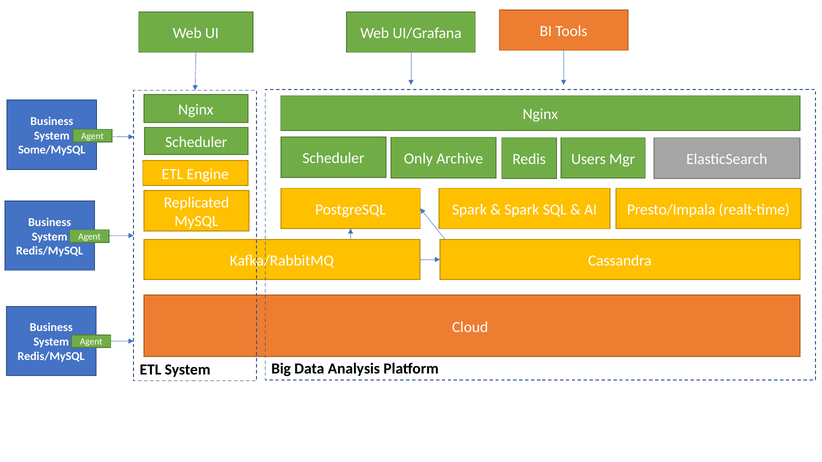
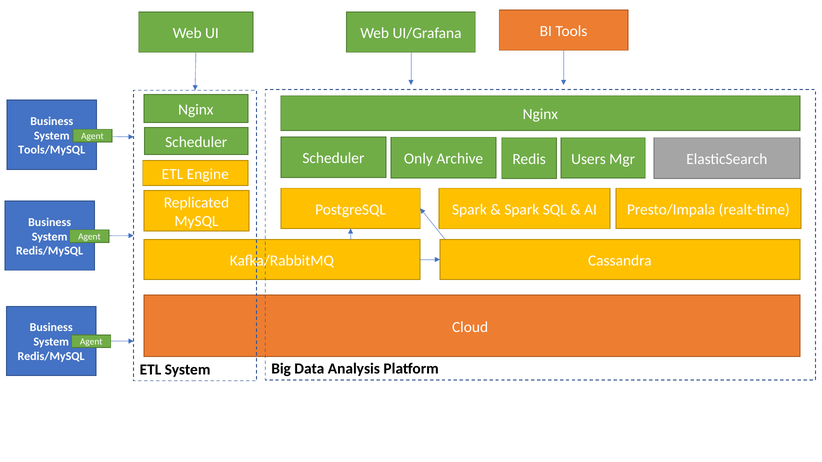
Some/MySQL: Some/MySQL -> Tools/MySQL
